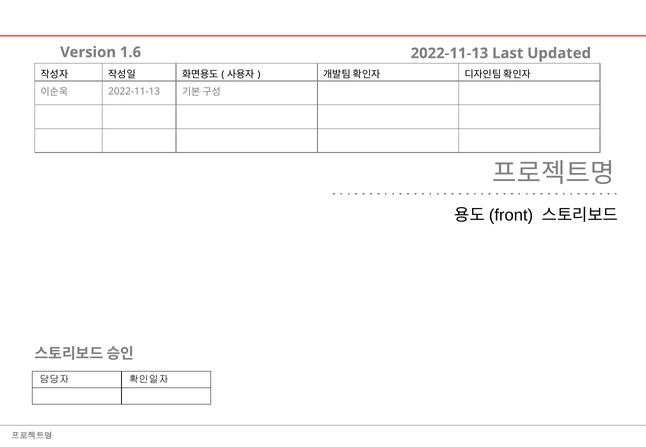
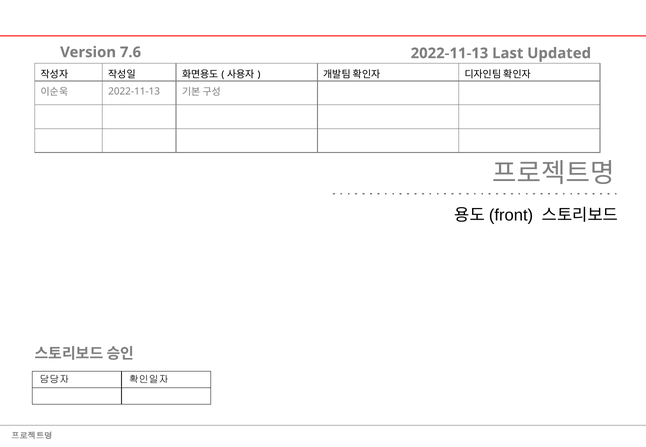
1.6: 1.6 -> 7.6
